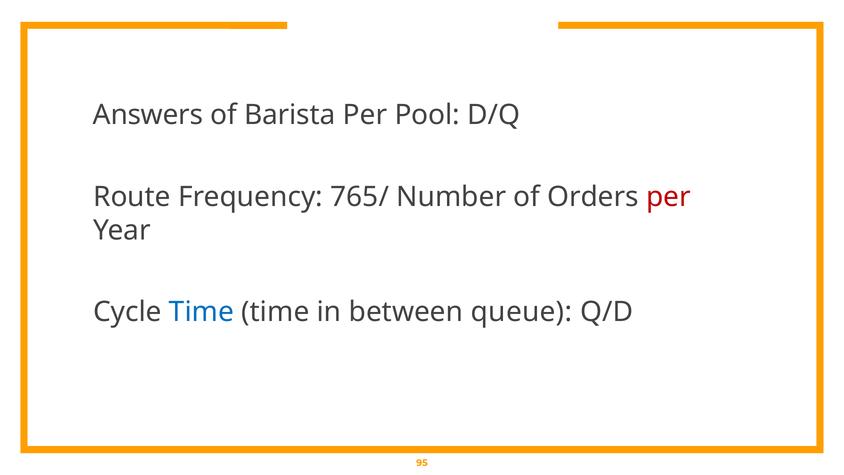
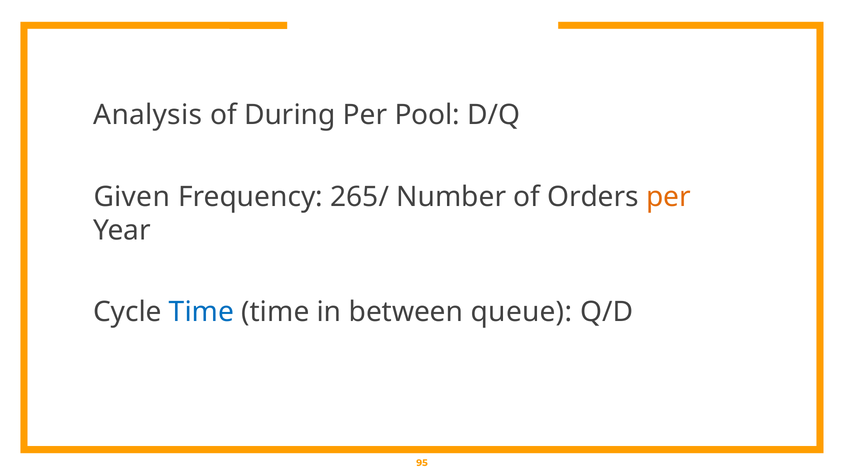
Answers: Answers -> Analysis
Barista: Barista -> During
Route: Route -> Given
765/: 765/ -> 265/
per at (668, 197) colour: red -> orange
